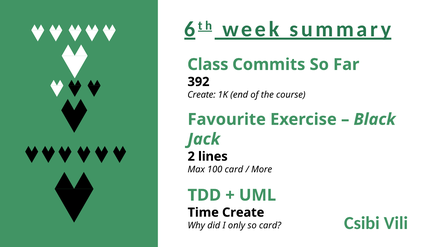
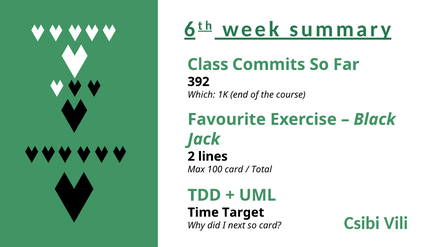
Create at (202, 95): Create -> Which
More: More -> Total
Time Create: Create -> Target
only: only -> next
